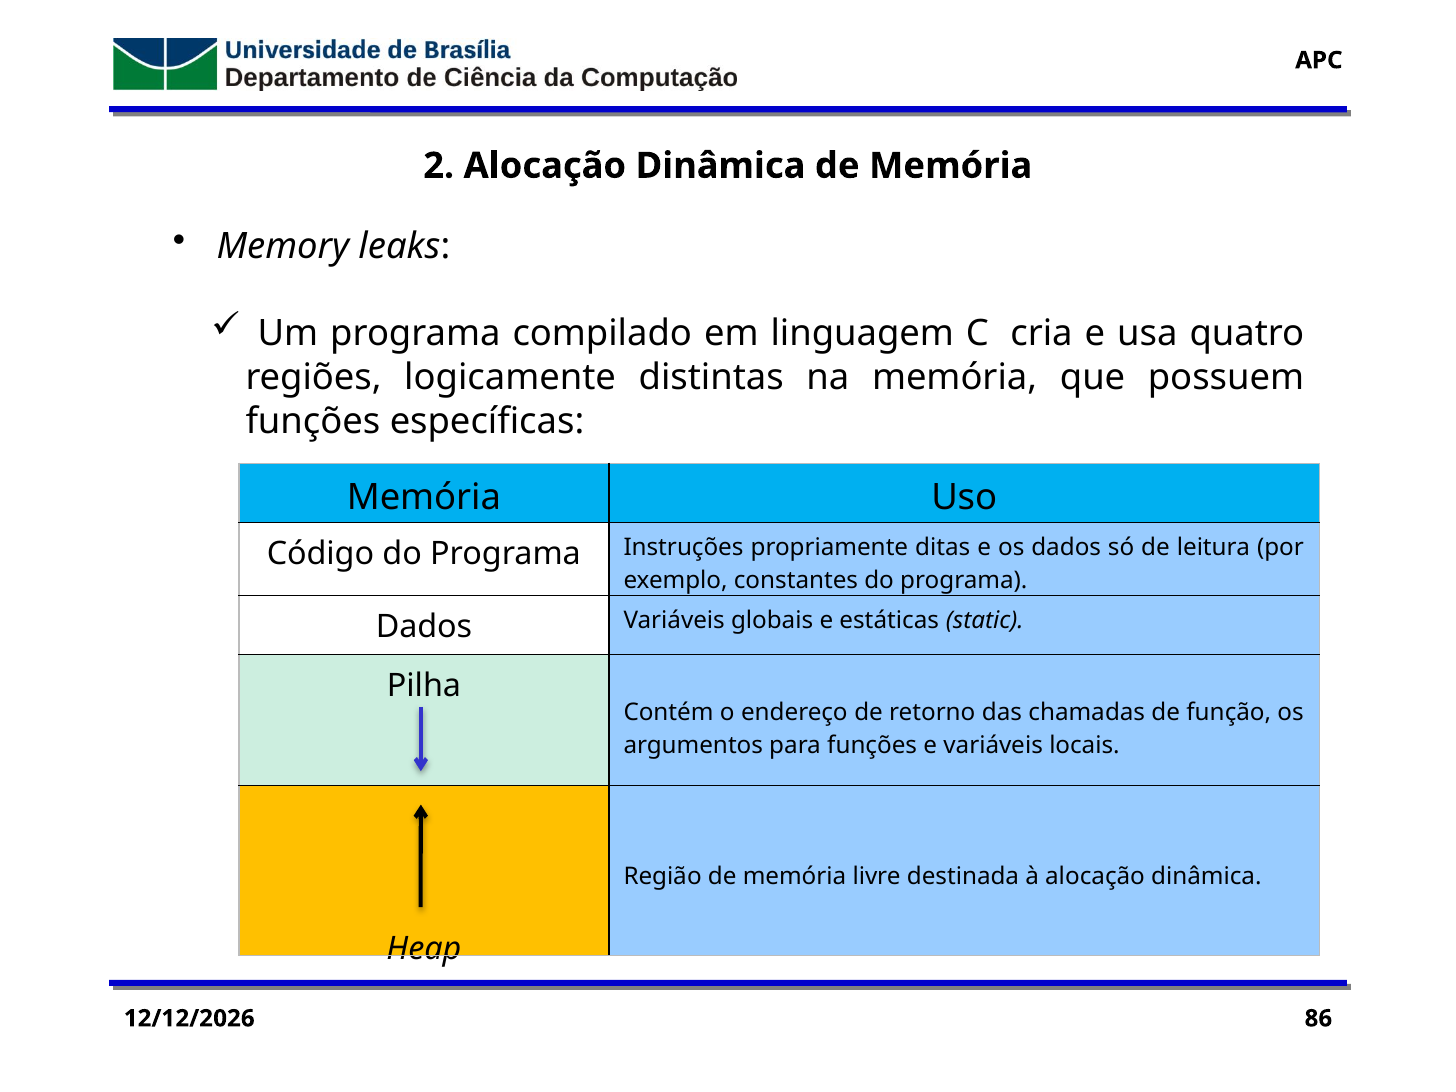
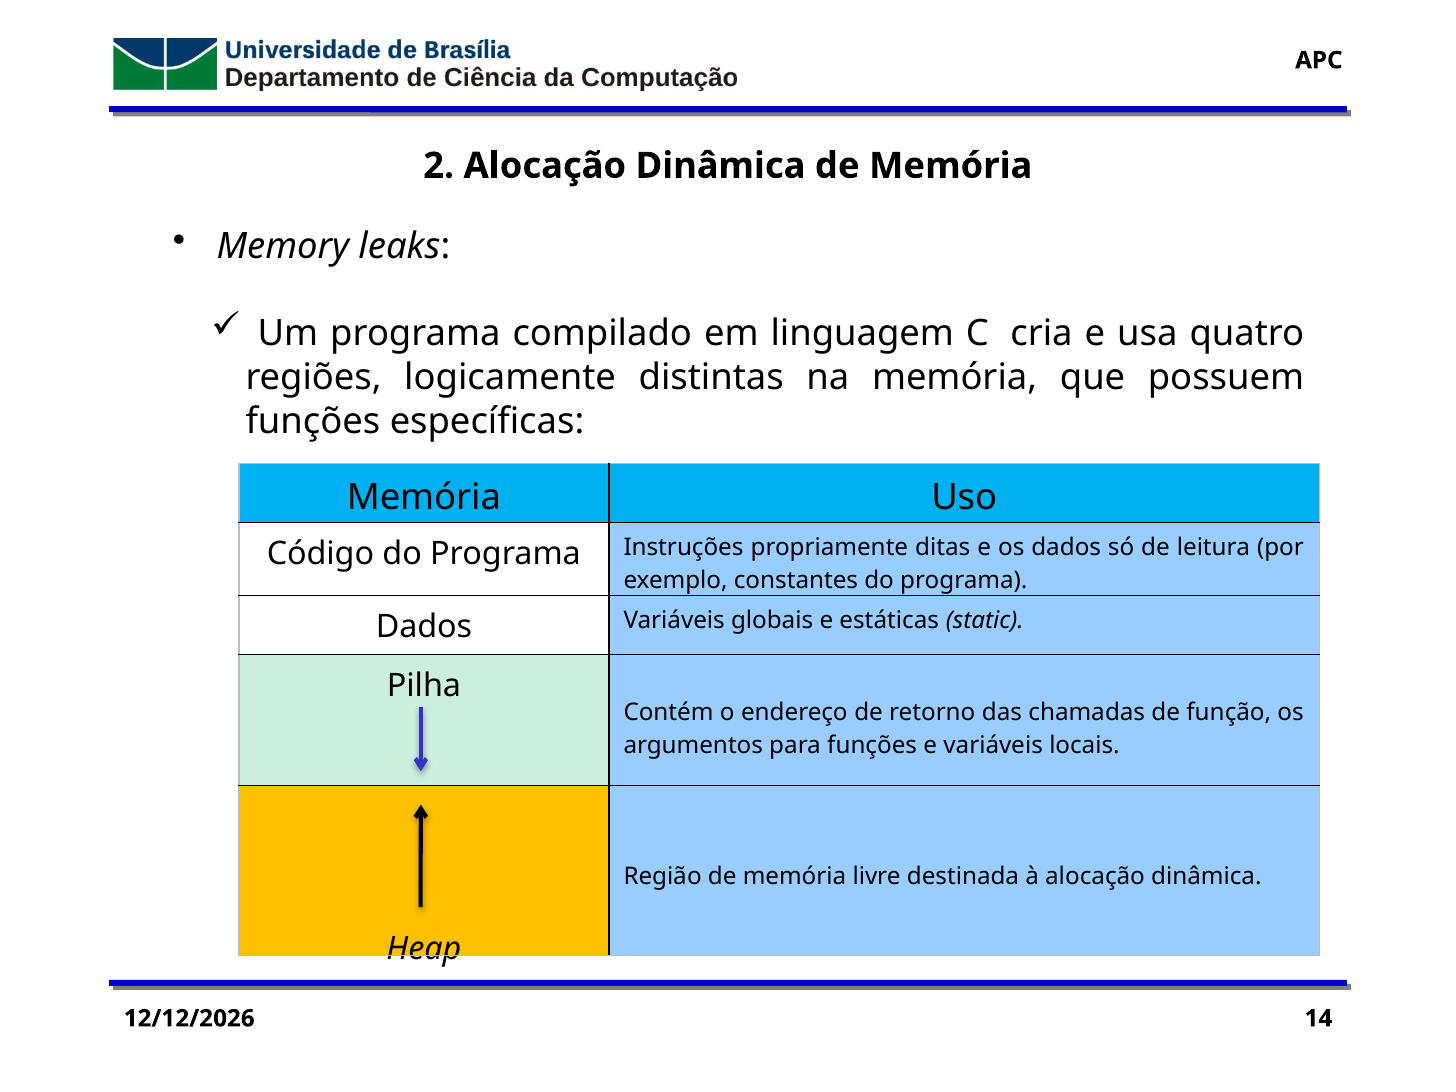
86: 86 -> 14
